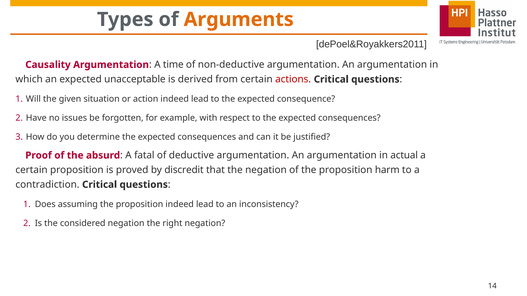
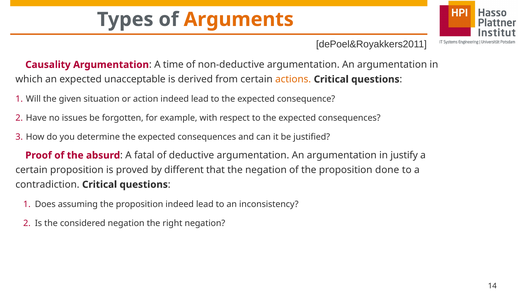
actions colour: red -> orange
actual: actual -> justify
discredit: discredit -> different
harm: harm -> done
